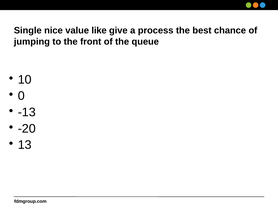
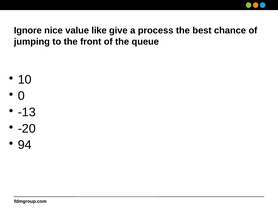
Single: Single -> Ignore
13: 13 -> 94
